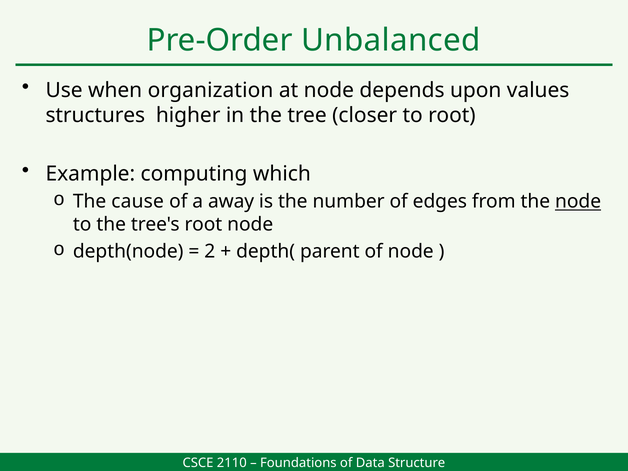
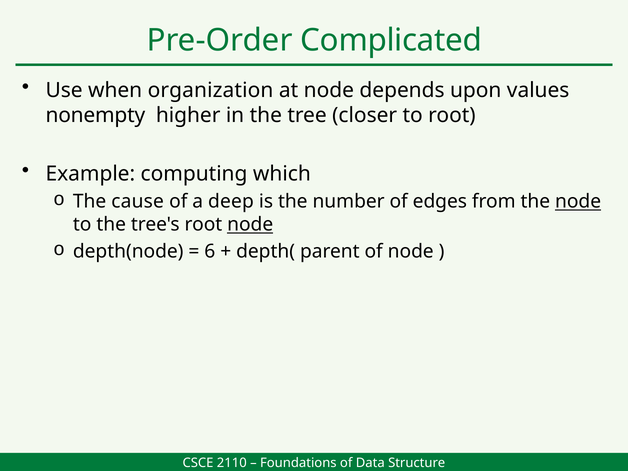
Unbalanced: Unbalanced -> Complicated
structures: structures -> nonempty
away: away -> deep
node at (250, 225) underline: none -> present
2: 2 -> 6
